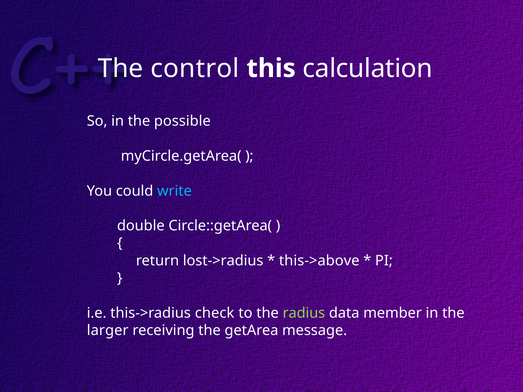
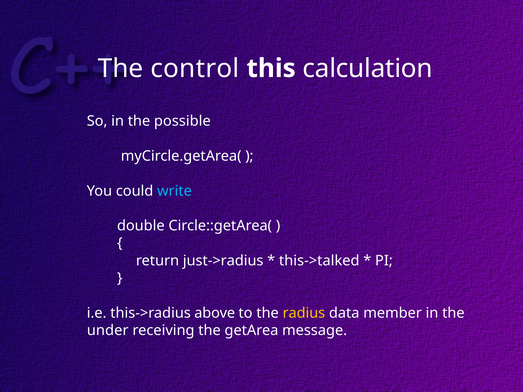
lost->radius: lost->radius -> just->radius
this->above: this->above -> this->talked
check: check -> above
radius colour: light green -> yellow
larger: larger -> under
